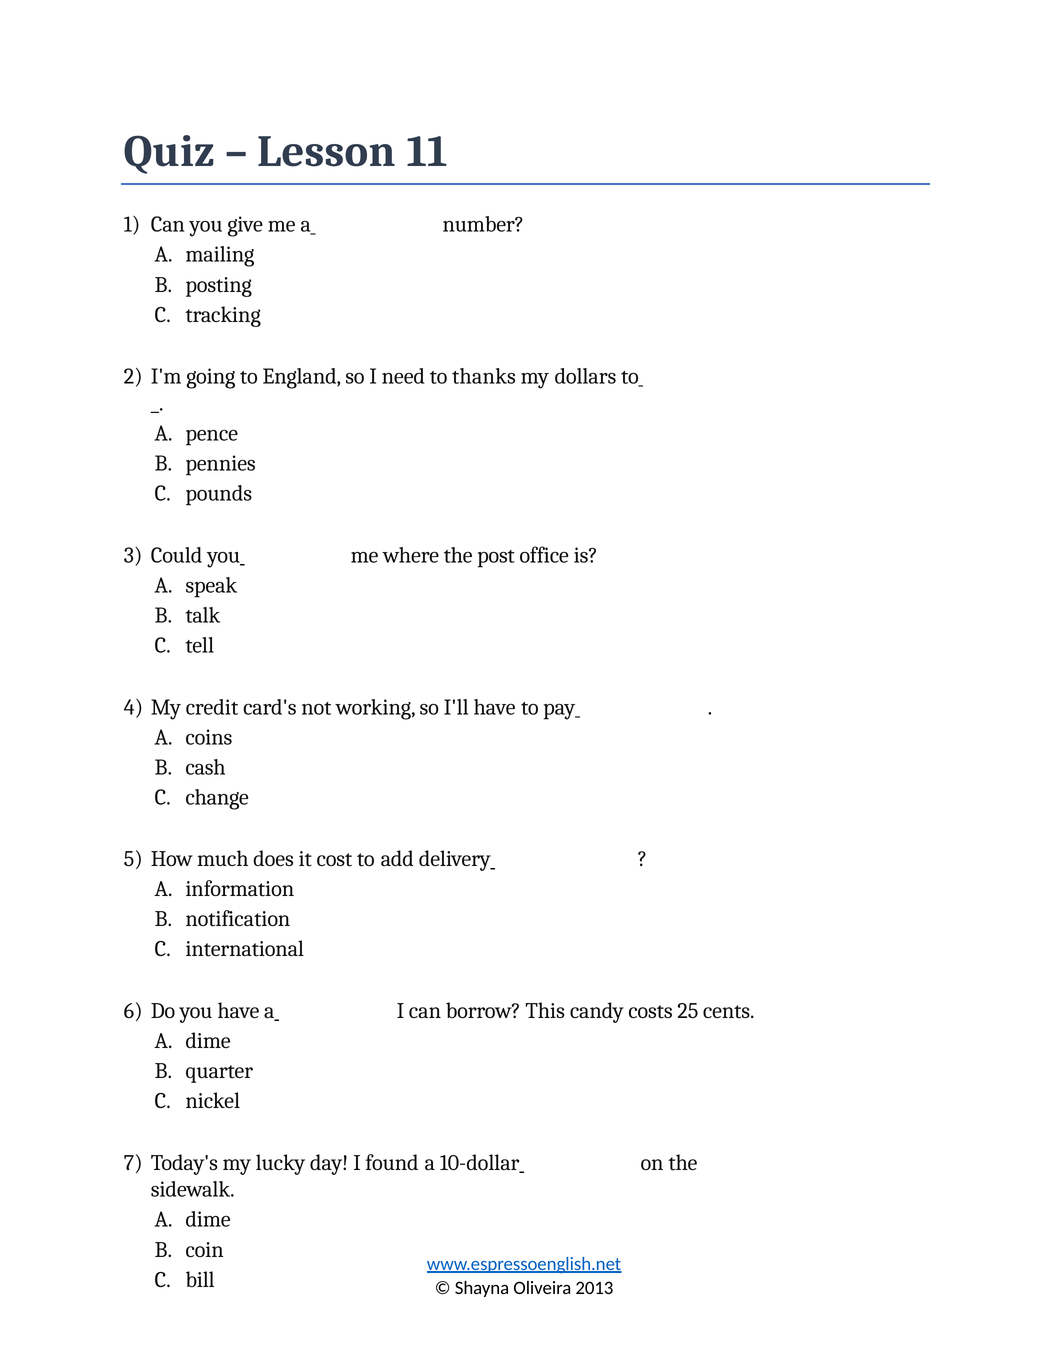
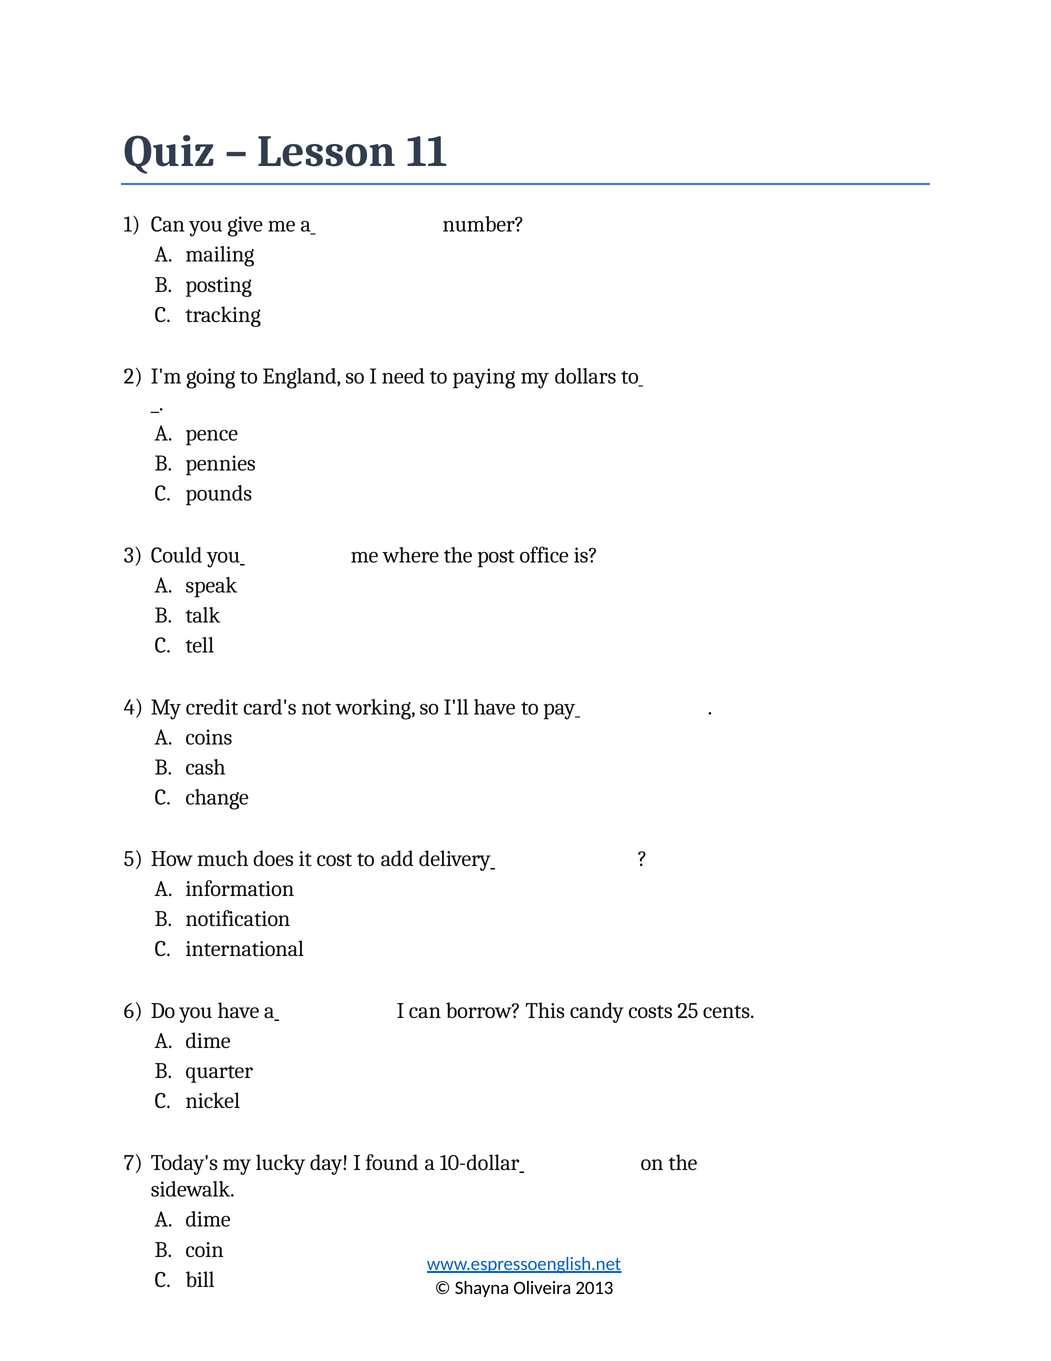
thanks: thanks -> paying
